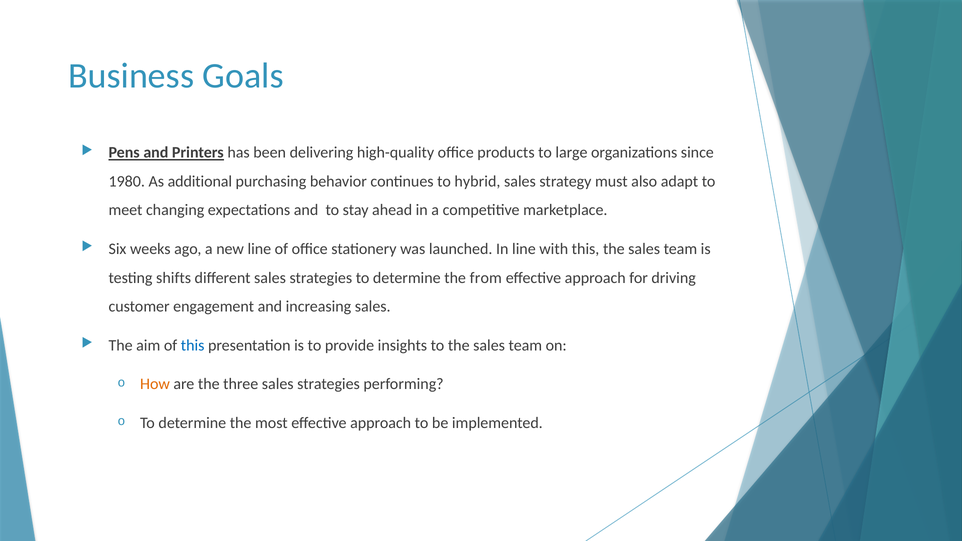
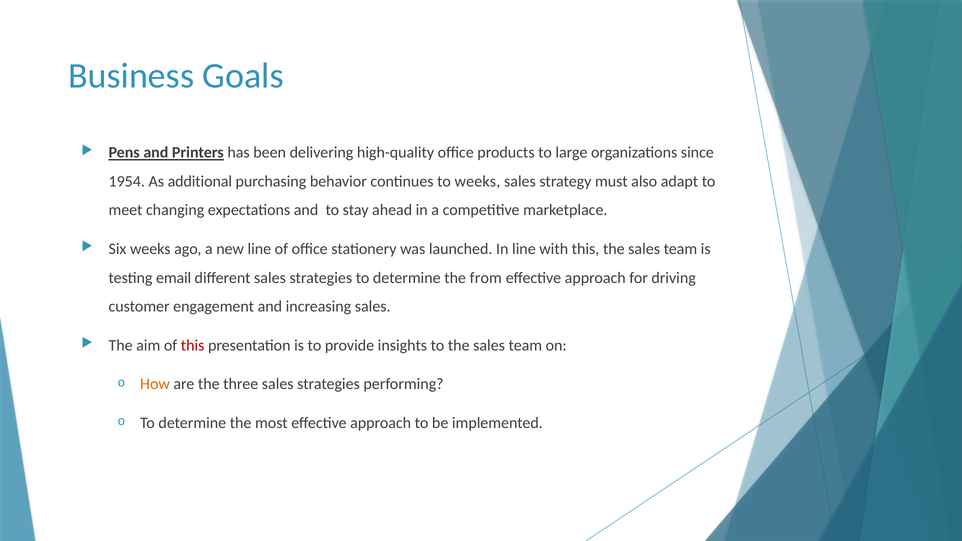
1980: 1980 -> 1954
to hybrid: hybrid -> weeks
shifts: shifts -> email
this at (193, 345) colour: blue -> red
